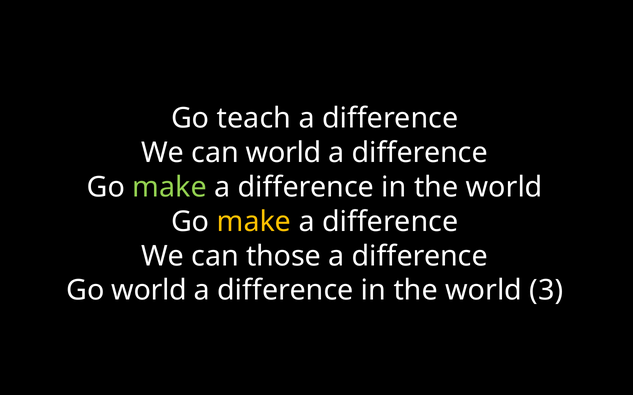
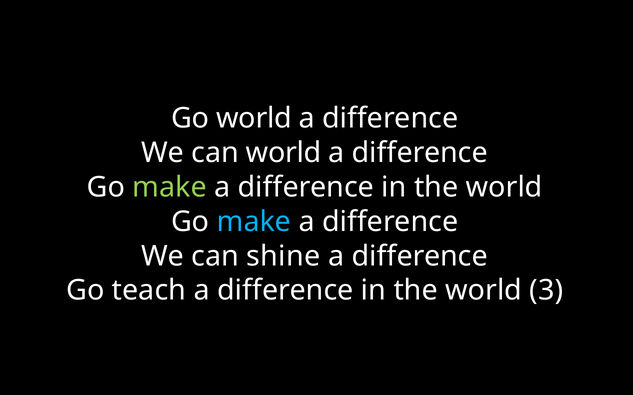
Go teach: teach -> world
make at (254, 222) colour: yellow -> light blue
those: those -> shine
Go world: world -> teach
